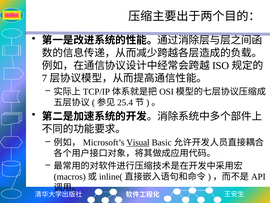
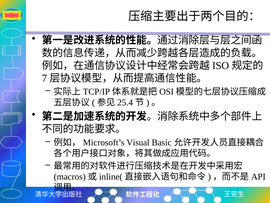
Visual underline: present -> none
